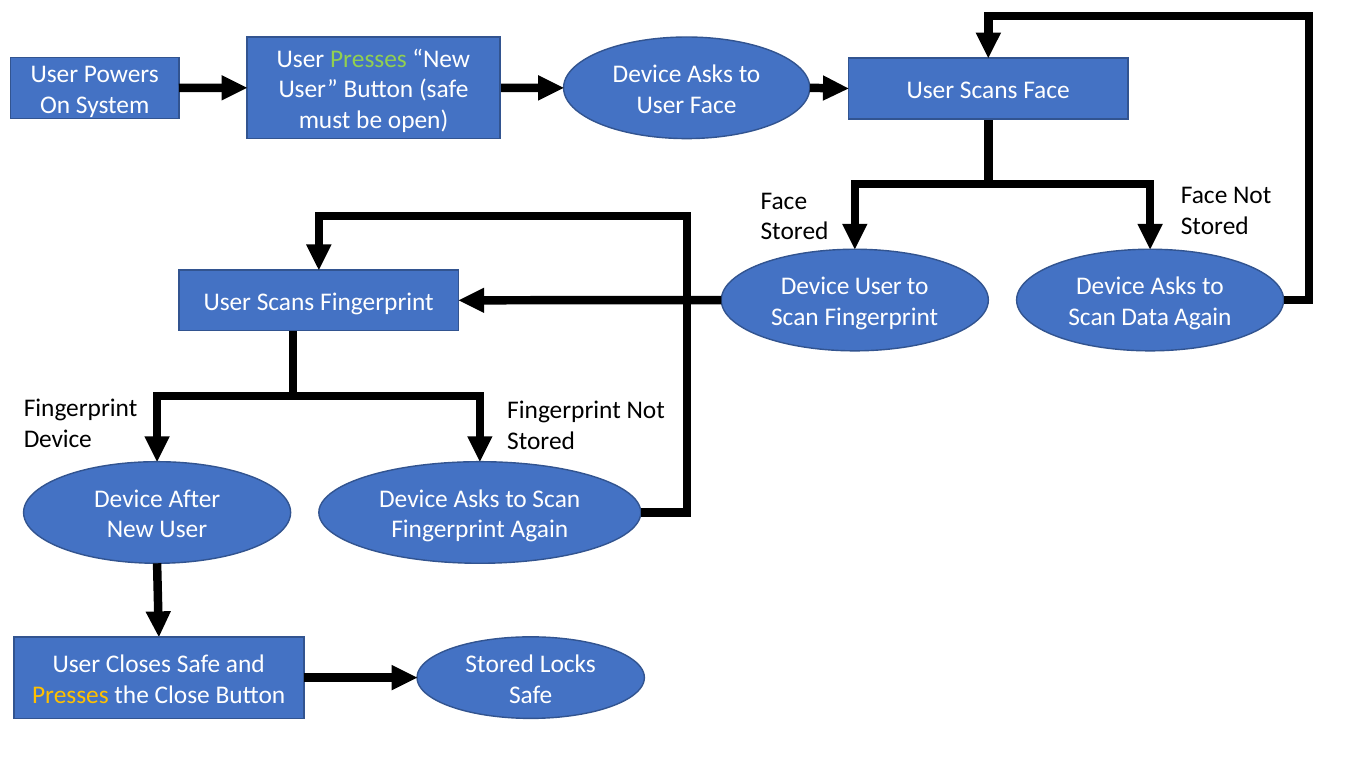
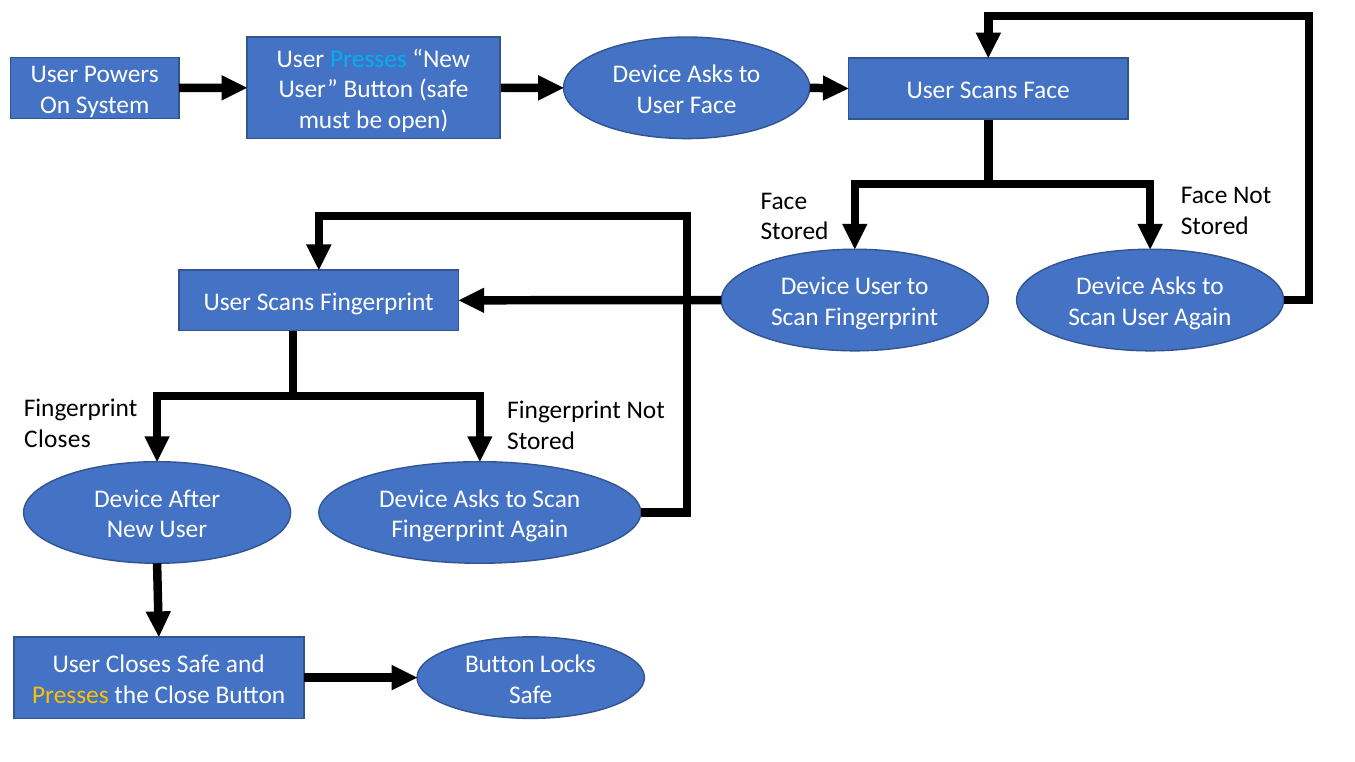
Presses at (368, 59) colour: light green -> light blue
Scan Data: Data -> User
Device at (58, 439): Device -> Closes
Stored at (500, 664): Stored -> Button
